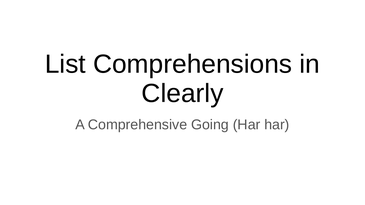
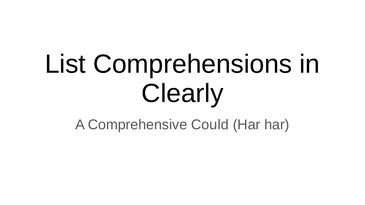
Going: Going -> Could
